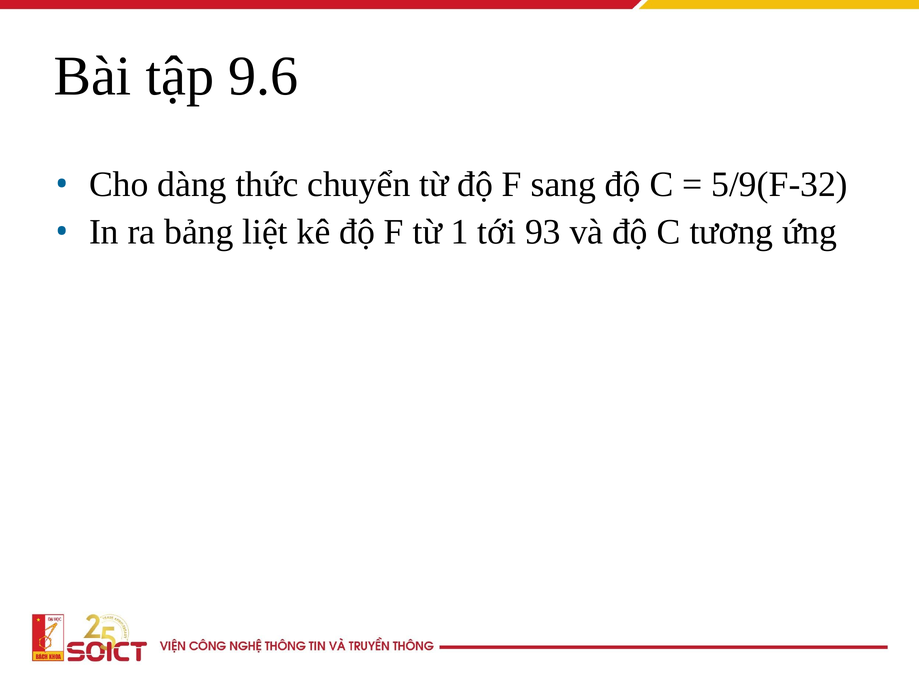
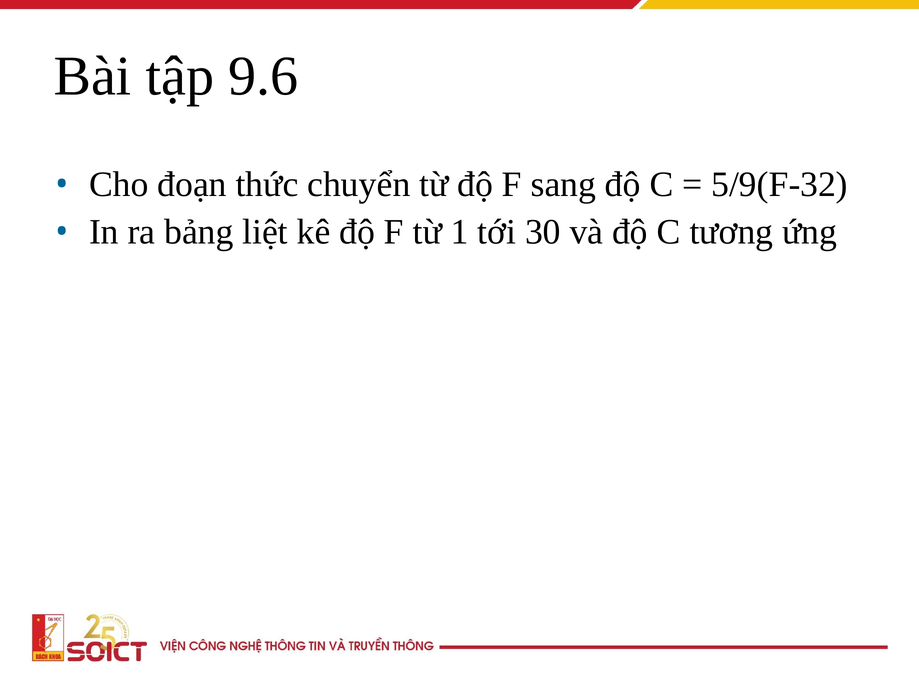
dàng: dàng -> đoạn
93: 93 -> 30
